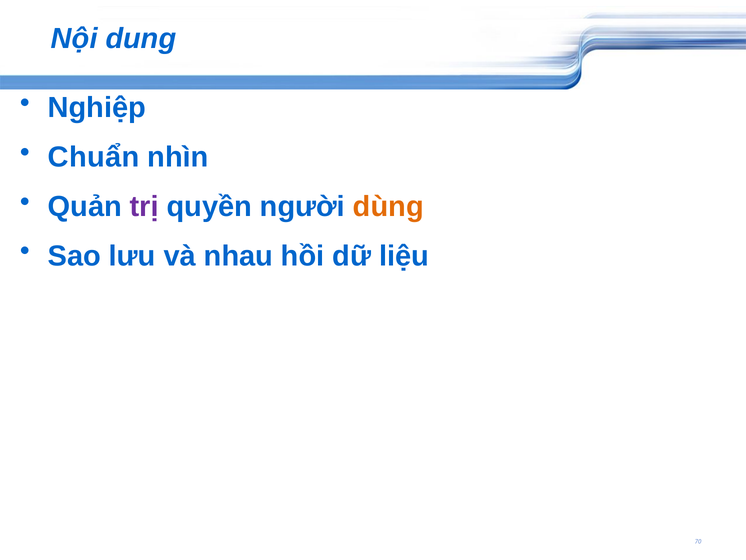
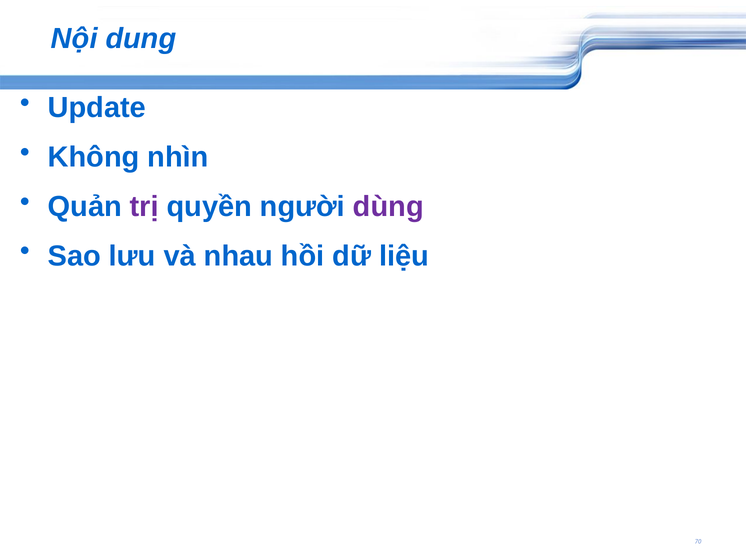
Nghiệp: Nghiệp -> Update
Chuẩn: Chuẩn -> Không
dùng colour: orange -> purple
